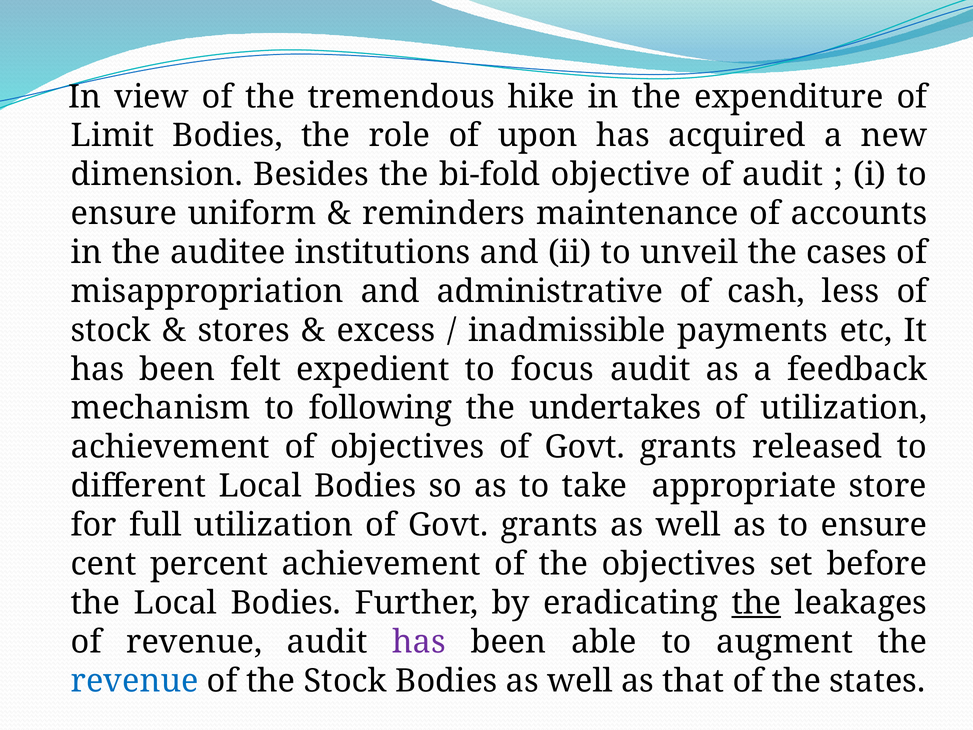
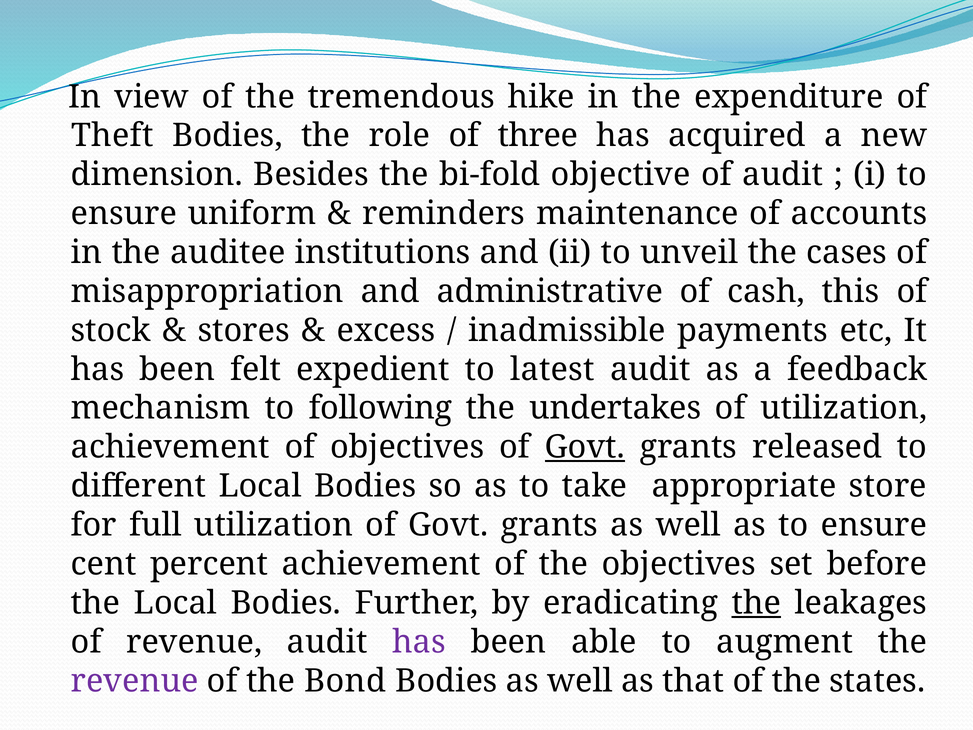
Limit: Limit -> Theft
upon: upon -> three
less: less -> this
focus: focus -> latest
Govt at (585, 447) underline: none -> present
revenue at (135, 681) colour: blue -> purple
the Stock: Stock -> Bond
